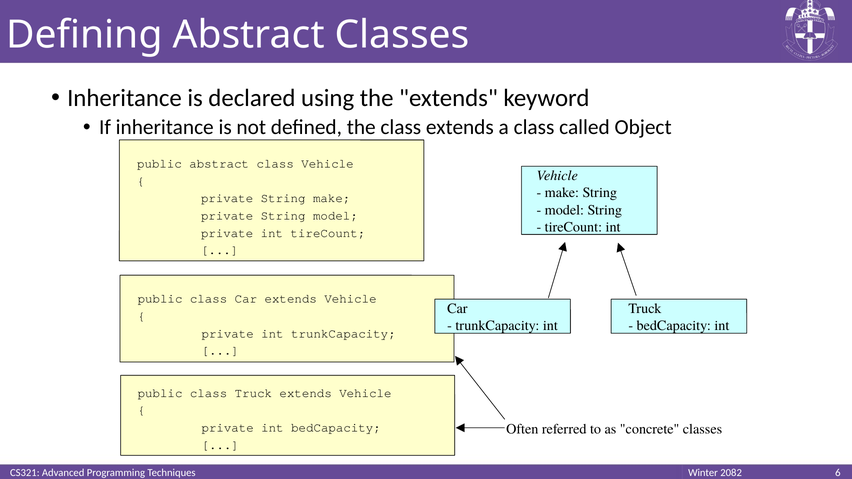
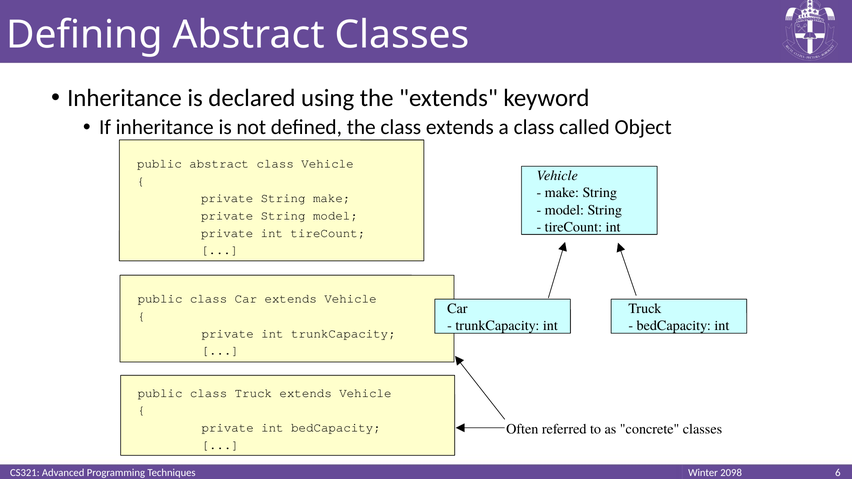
2082: 2082 -> 2098
